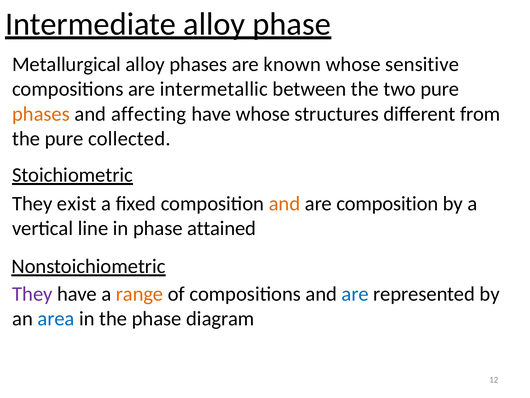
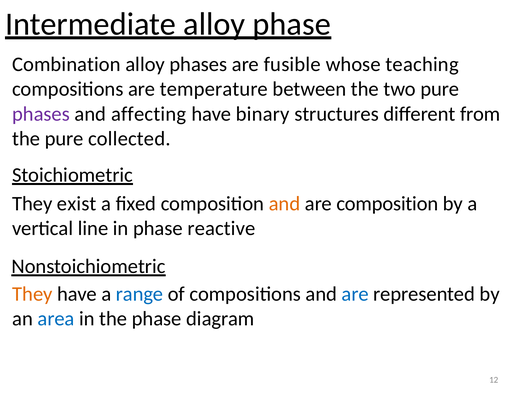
Metallurgical: Metallurgical -> Combination
known: known -> fusible
sensitive: sensitive -> teaching
intermetallic: intermetallic -> temperature
phases at (41, 114) colour: orange -> purple
have whose: whose -> binary
attained: attained -> reactive
They at (32, 294) colour: purple -> orange
range colour: orange -> blue
